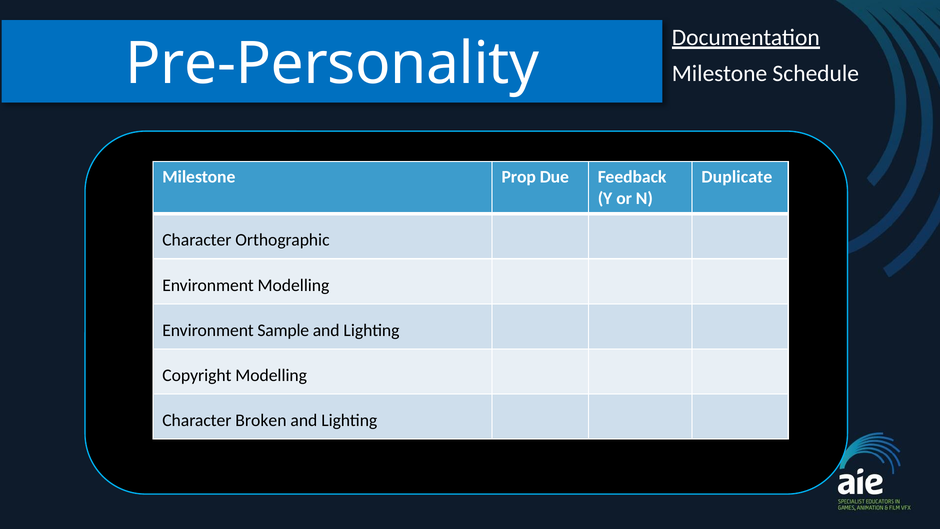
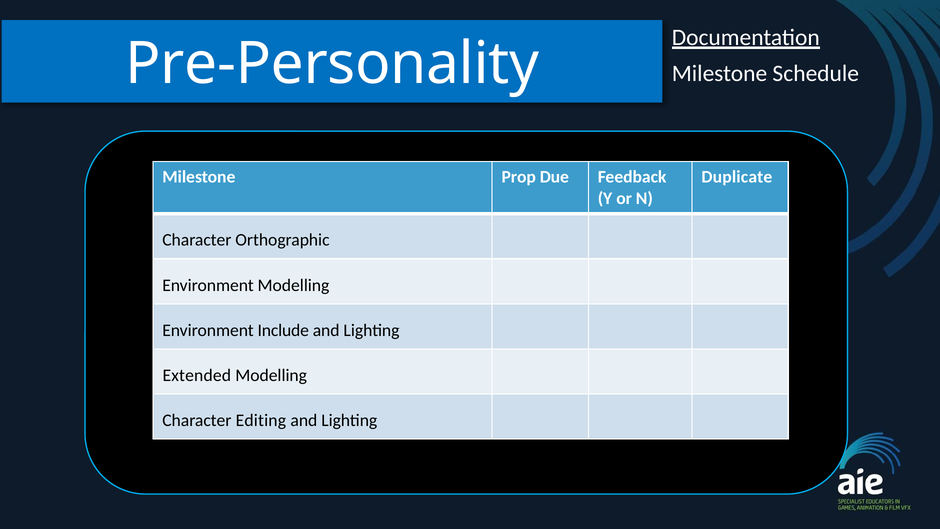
Sample: Sample -> Include
Copyright: Copyright -> Extended
Broken: Broken -> Editing
